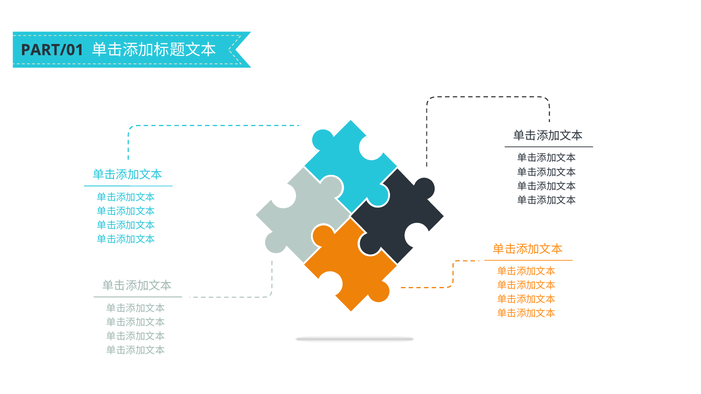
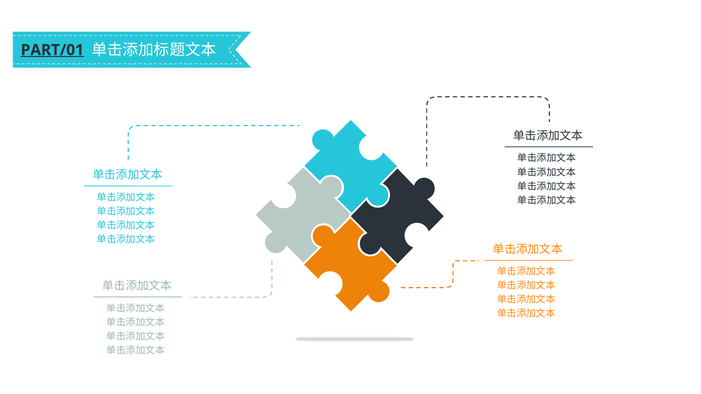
PART/01 underline: none -> present
